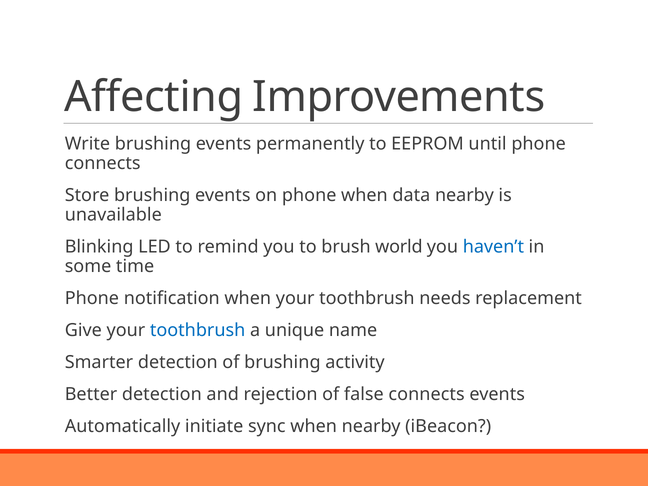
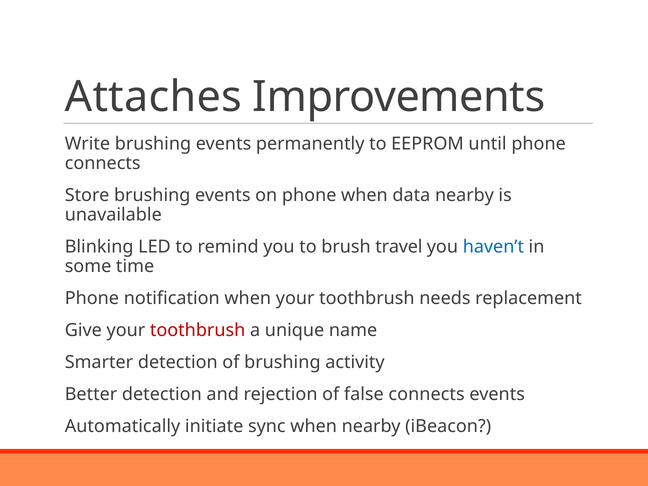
Affecting: Affecting -> Attaches
world: world -> travel
toothbrush at (198, 330) colour: blue -> red
